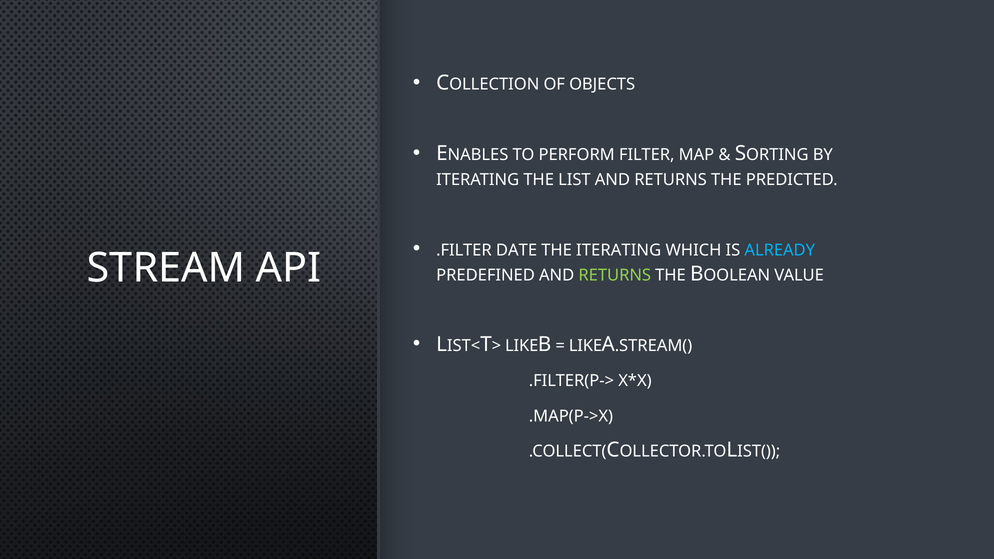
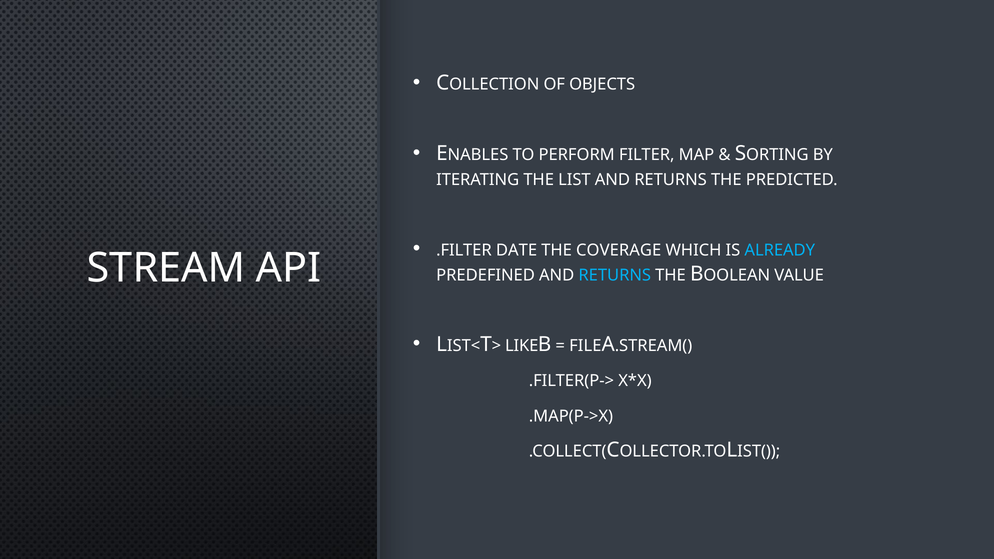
THE ITERATING: ITERATING -> COVERAGE
RETURNS at (615, 275) colour: light green -> light blue
LIKE at (585, 346): LIKE -> FILE
